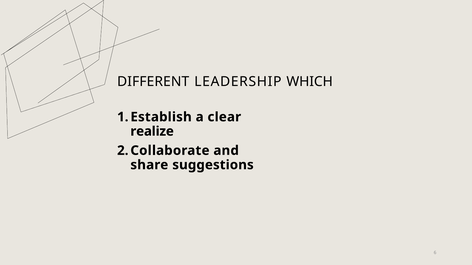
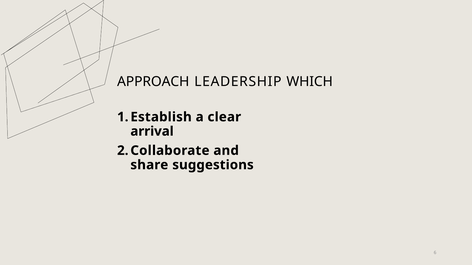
DIFFERENT: DIFFERENT -> APPROACH
realize: realize -> arrival
